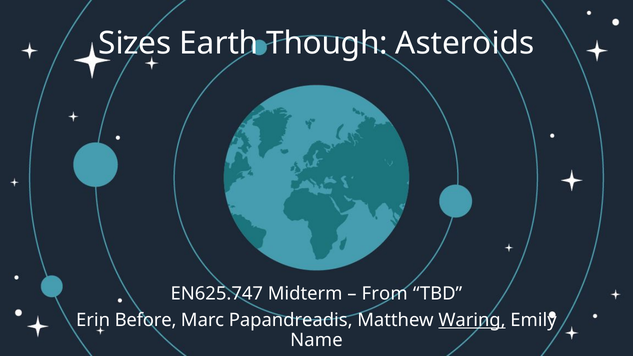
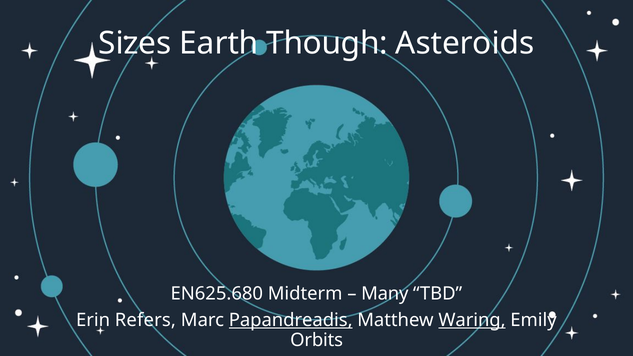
EN625.747: EN625.747 -> EN625.680
From: From -> Many
Before: Before -> Refers
Papandreadis underline: none -> present
Name: Name -> Orbits
